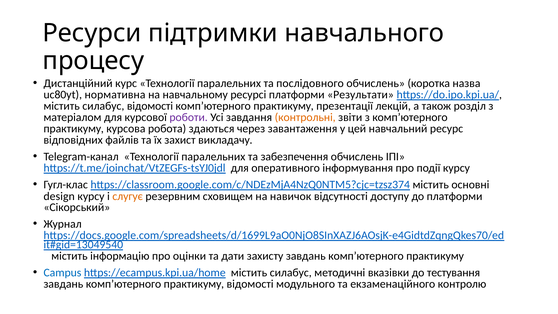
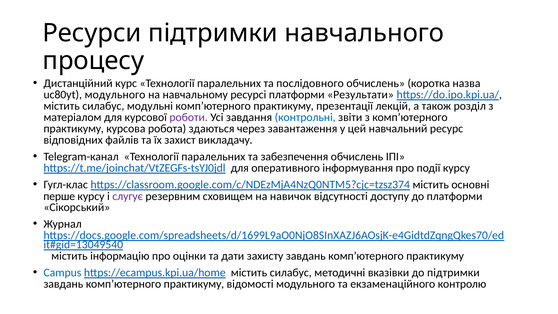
uc80yt нормативна: нормативна -> модульного
силабус відомості: відомості -> модульні
контрольні colour: orange -> blue
design: design -> перше
слугує colour: orange -> purple
до тестування: тестування -> підтримки
